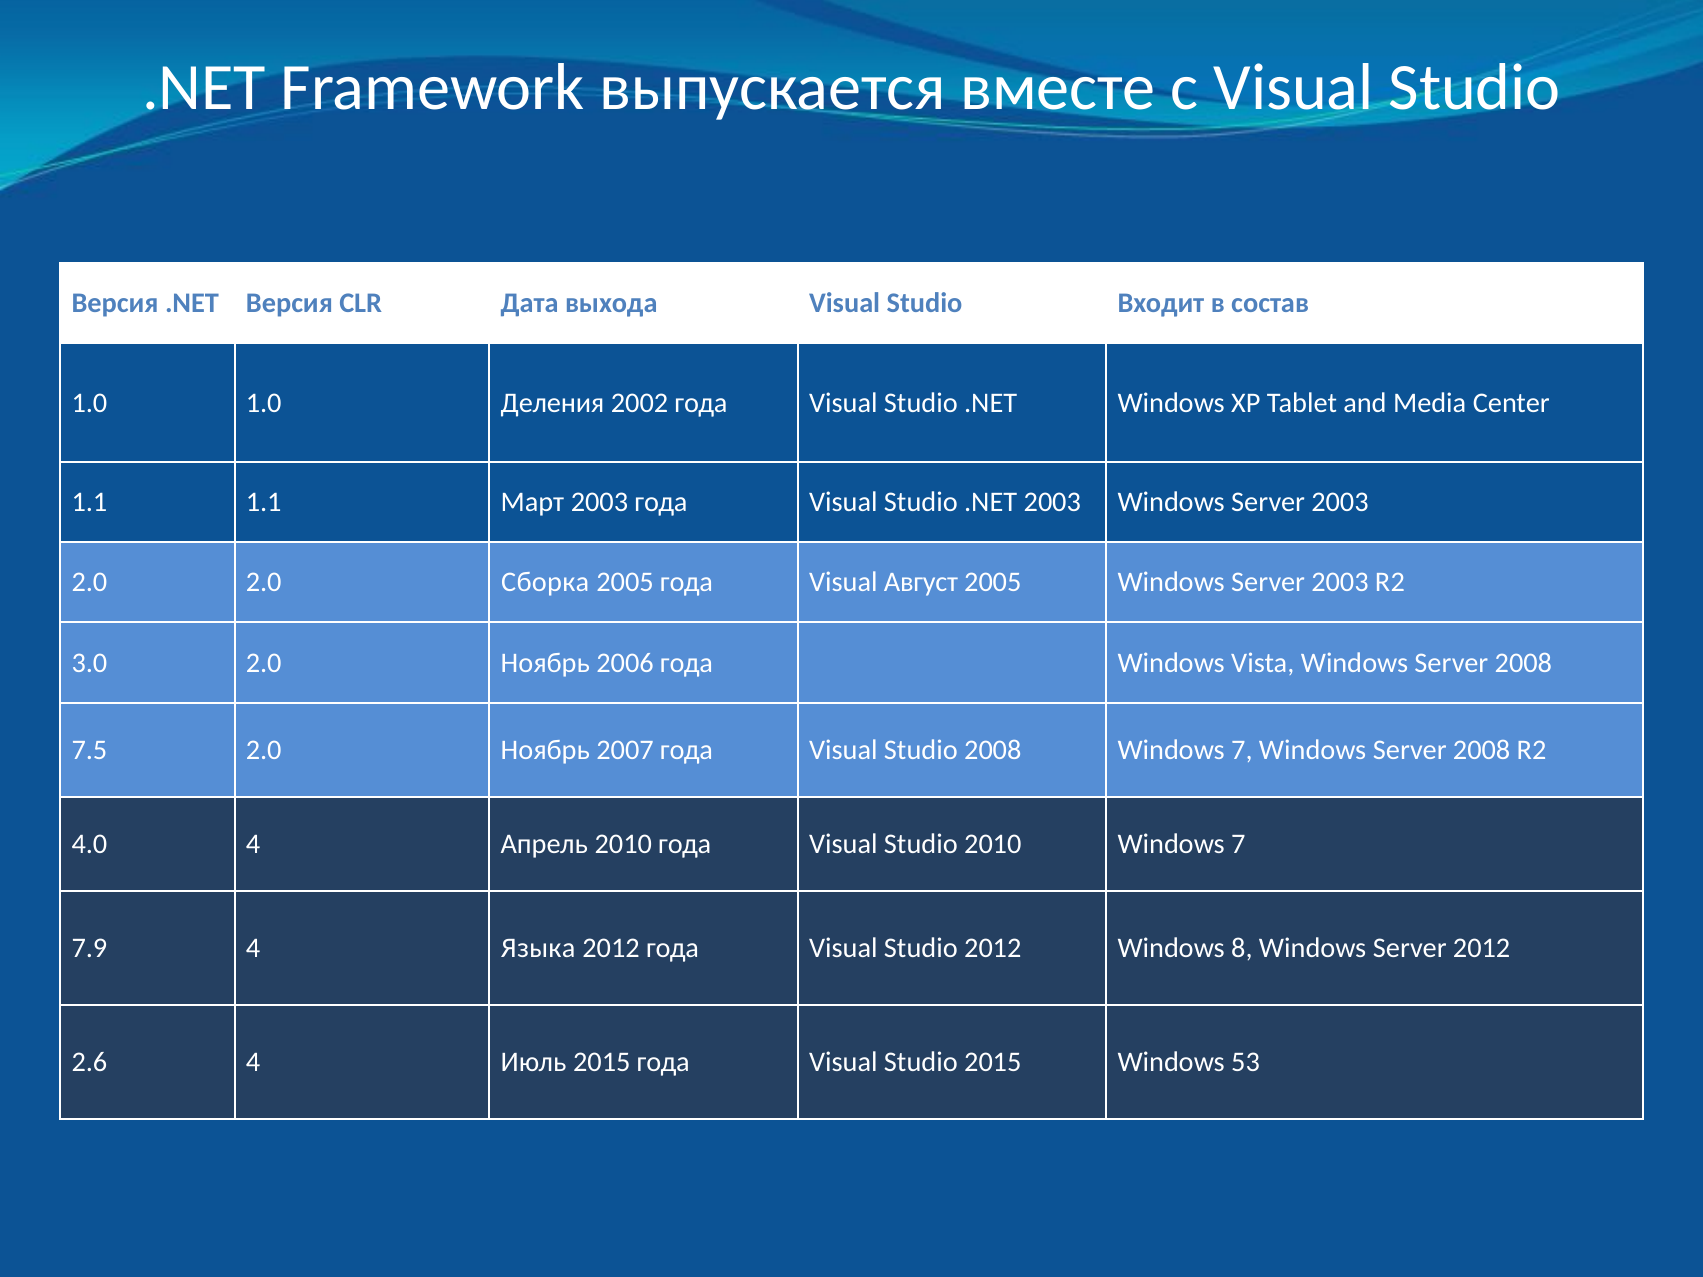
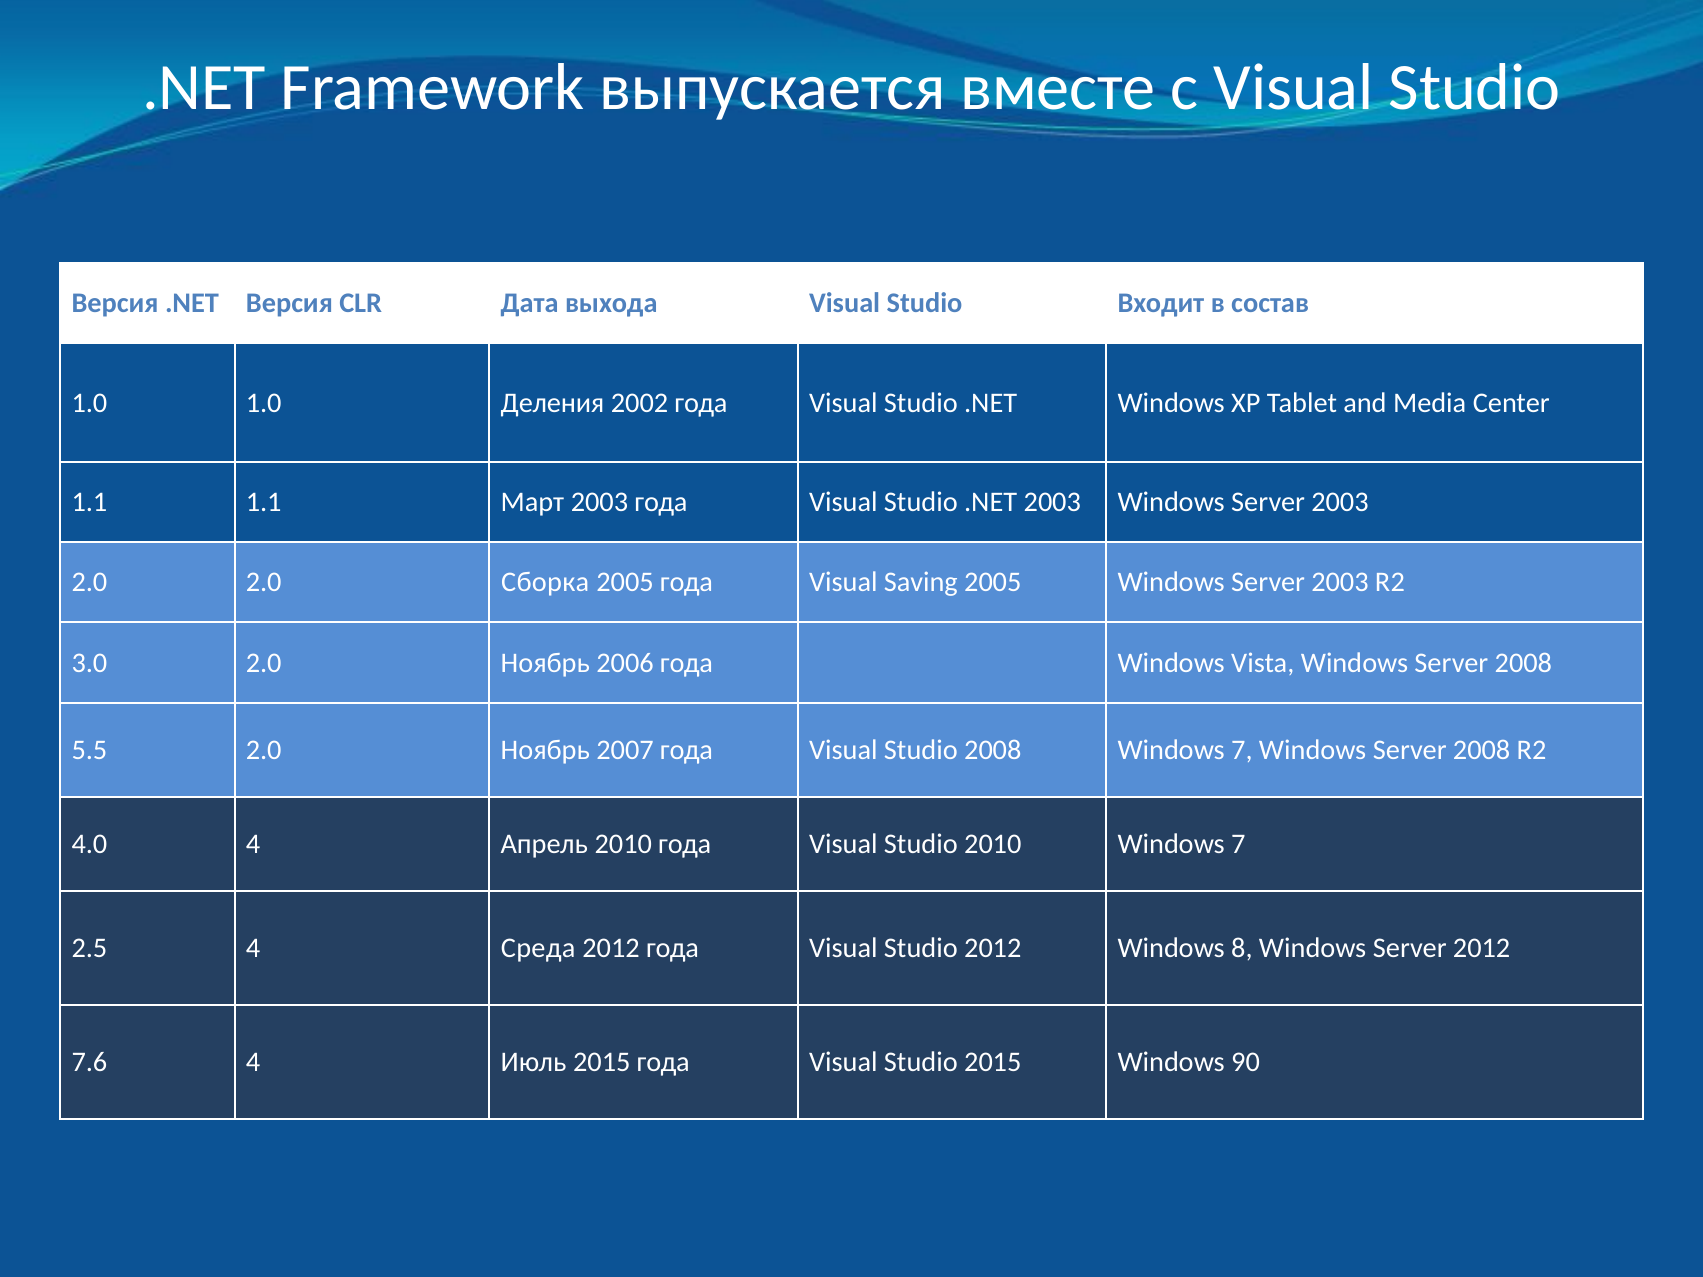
Август: Август -> Saving
7.5: 7.5 -> 5.5
7.9: 7.9 -> 2.5
Языка: Языка -> Среда
2.6: 2.6 -> 7.6
53: 53 -> 90
